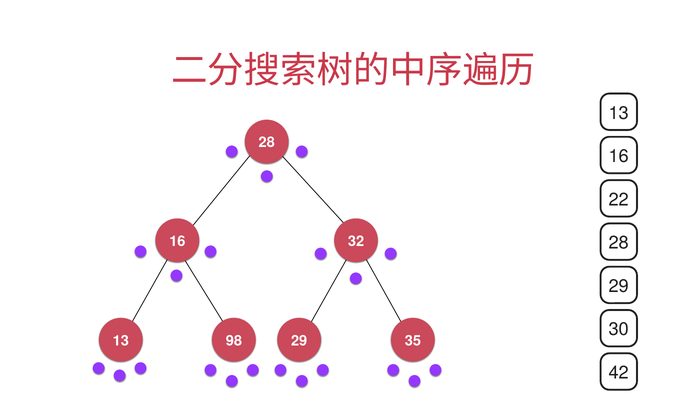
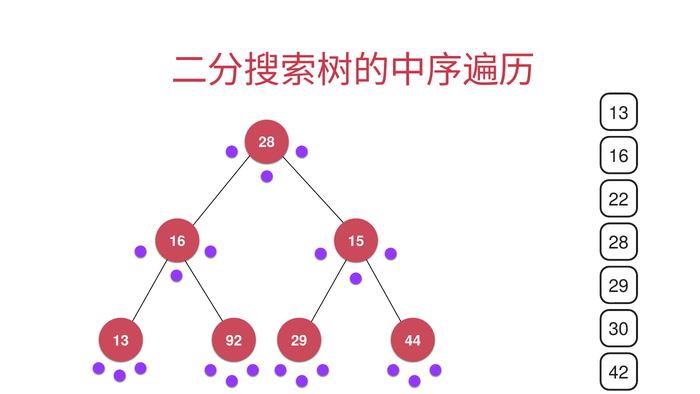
32: 32 -> 15
98: 98 -> 92
35: 35 -> 44
